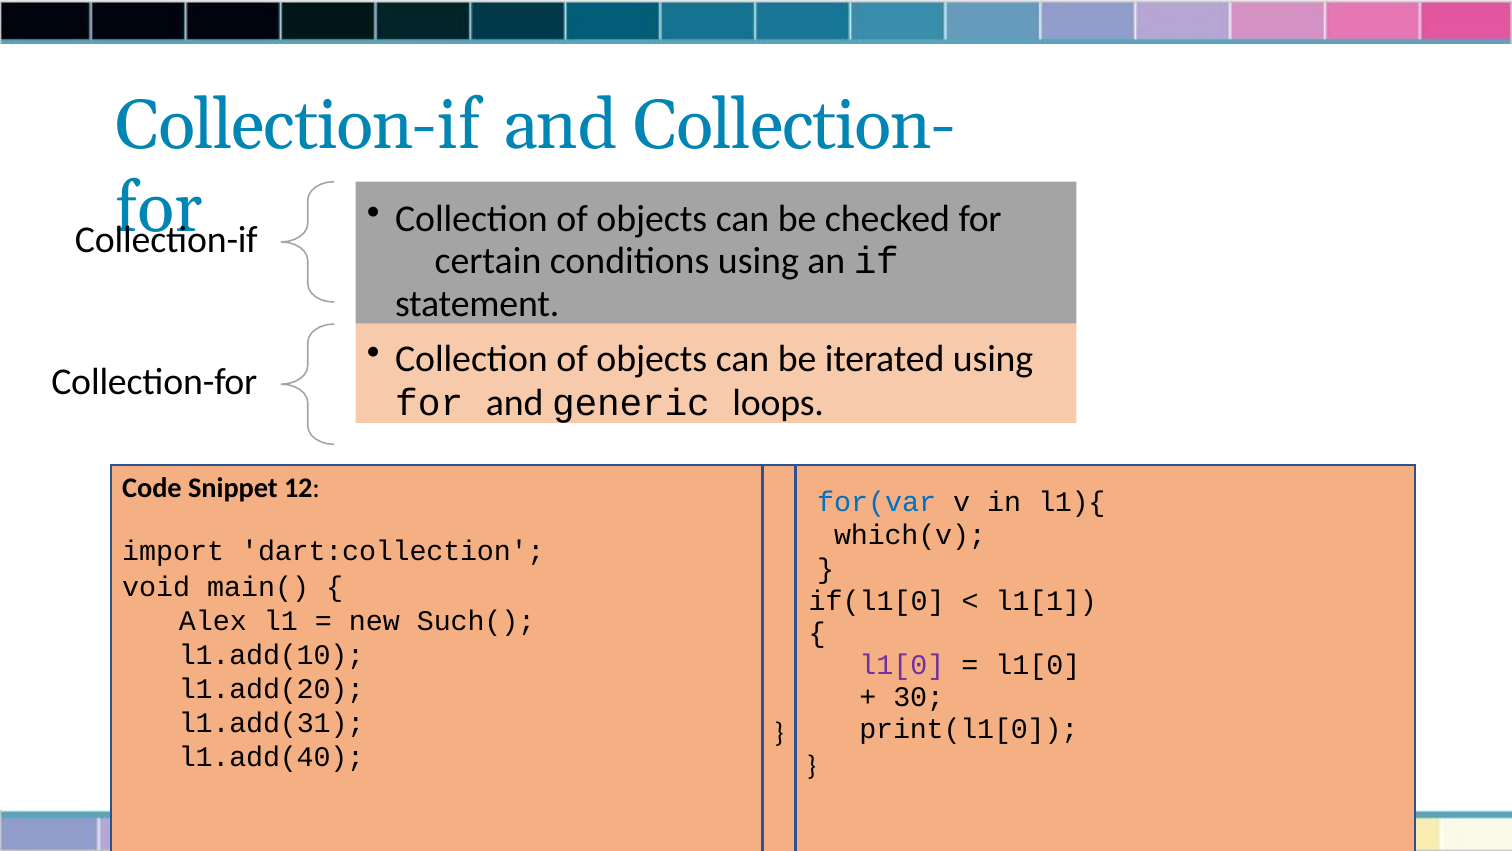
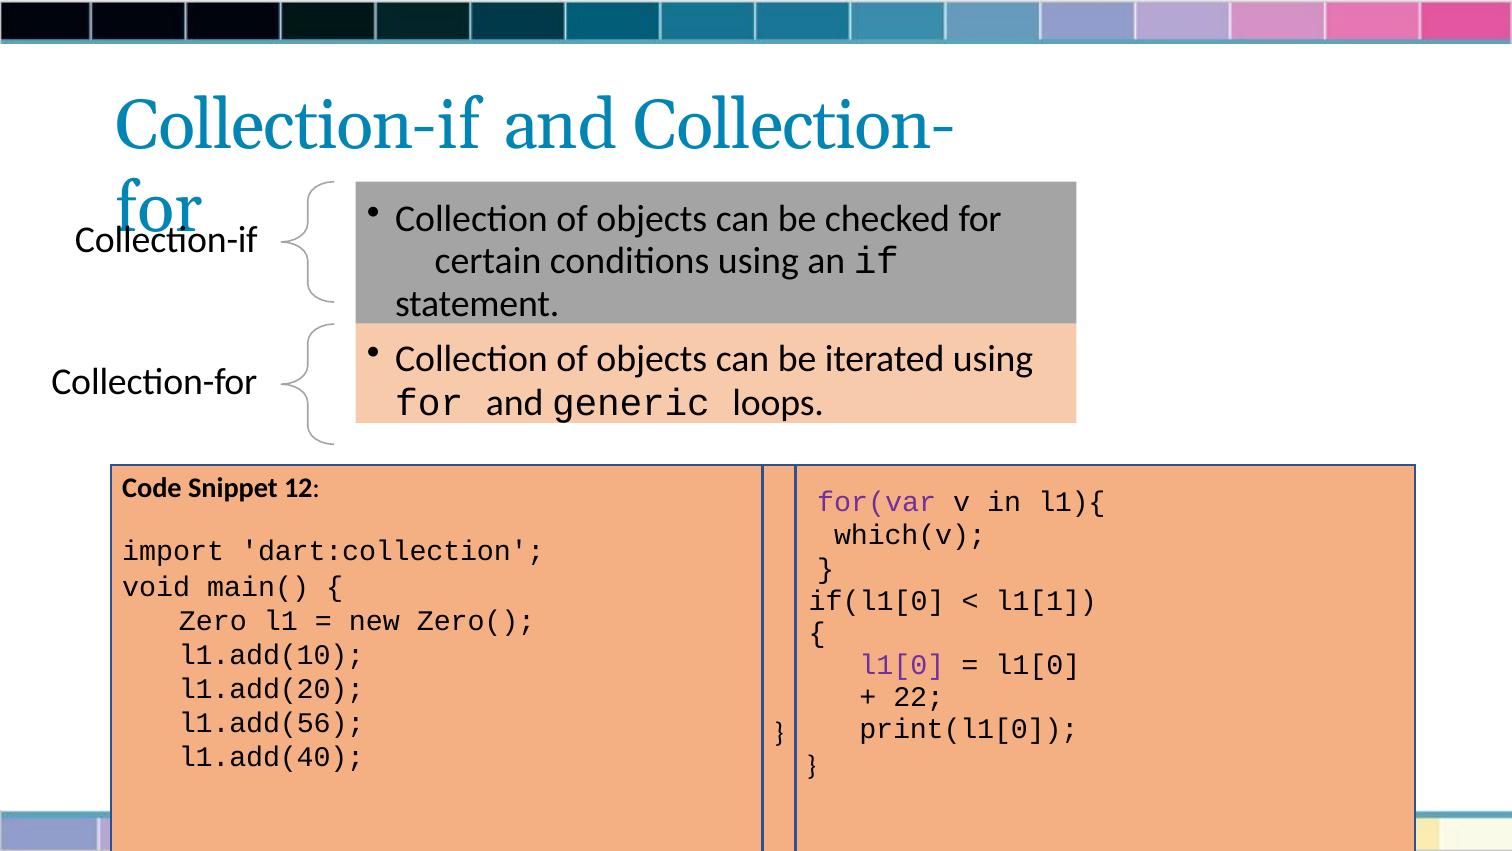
for(var colour: blue -> purple
Alex: Alex -> Zero
Such(: Such( -> Zero(
30: 30 -> 22
l1.add(31: l1.add(31 -> l1.add(56
